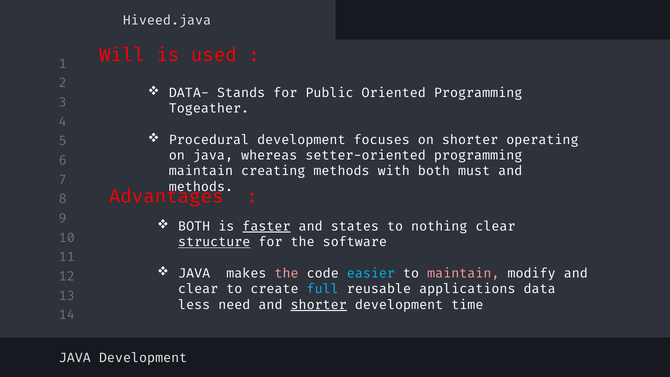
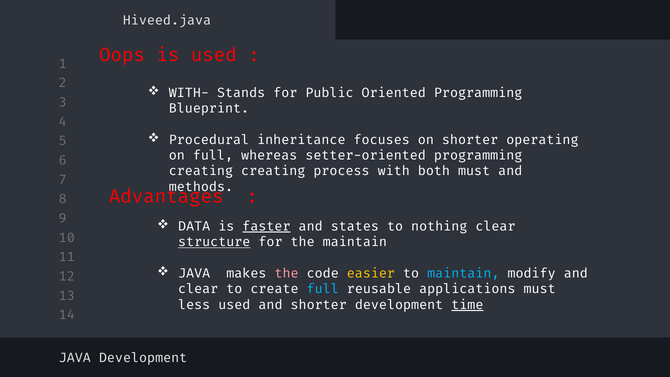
Will: Will -> Oops
DATA-: DATA- -> WITH-
Togeather: Togeather -> Blueprint
Procedural development: development -> inheritance
on java: java -> full
maintain at (201, 171): maintain -> creating
creating methods: methods -> process
BOTH at (194, 226): BOTH -> DATA
the software: software -> maintain
easier colour: light blue -> yellow
maintain at (463, 273) colour: pink -> light blue
applications data: data -> must
less need: need -> used
shorter at (319, 305) underline: present -> none
time underline: none -> present
